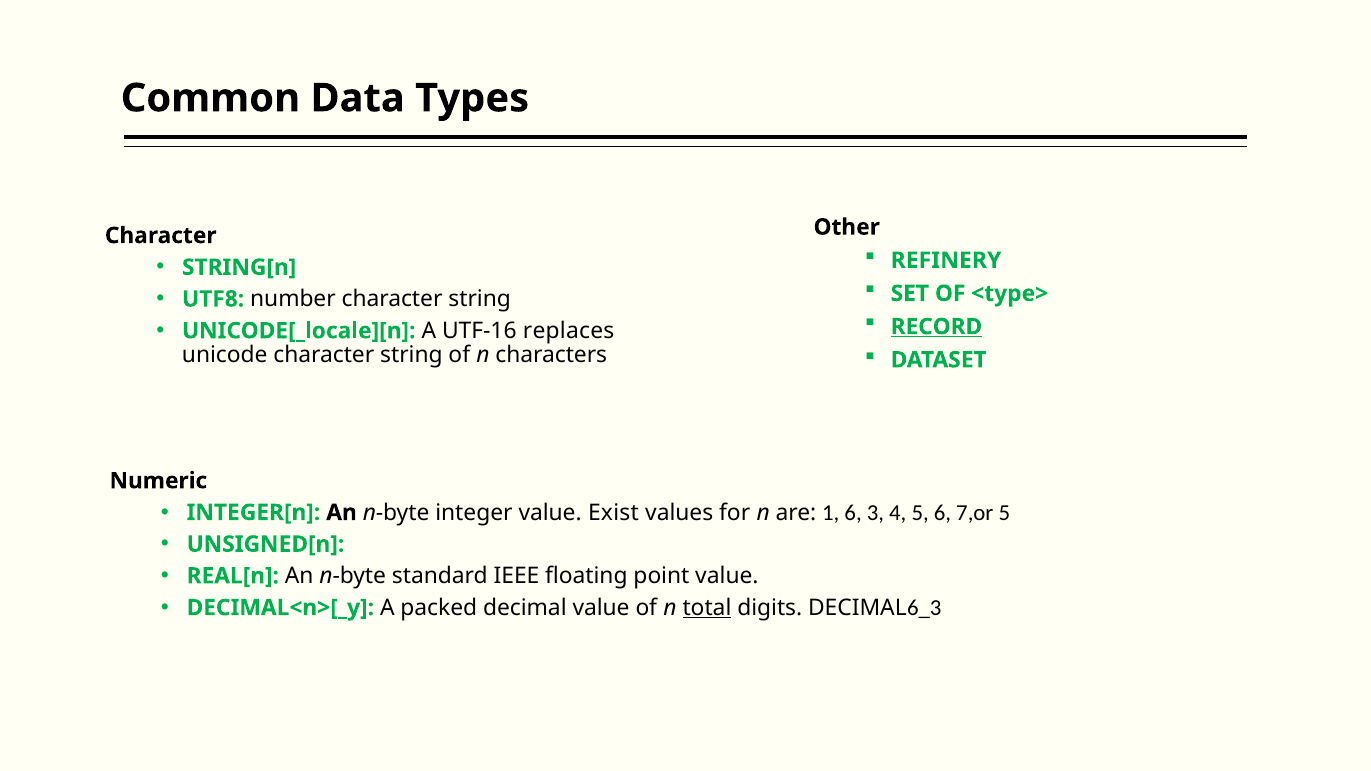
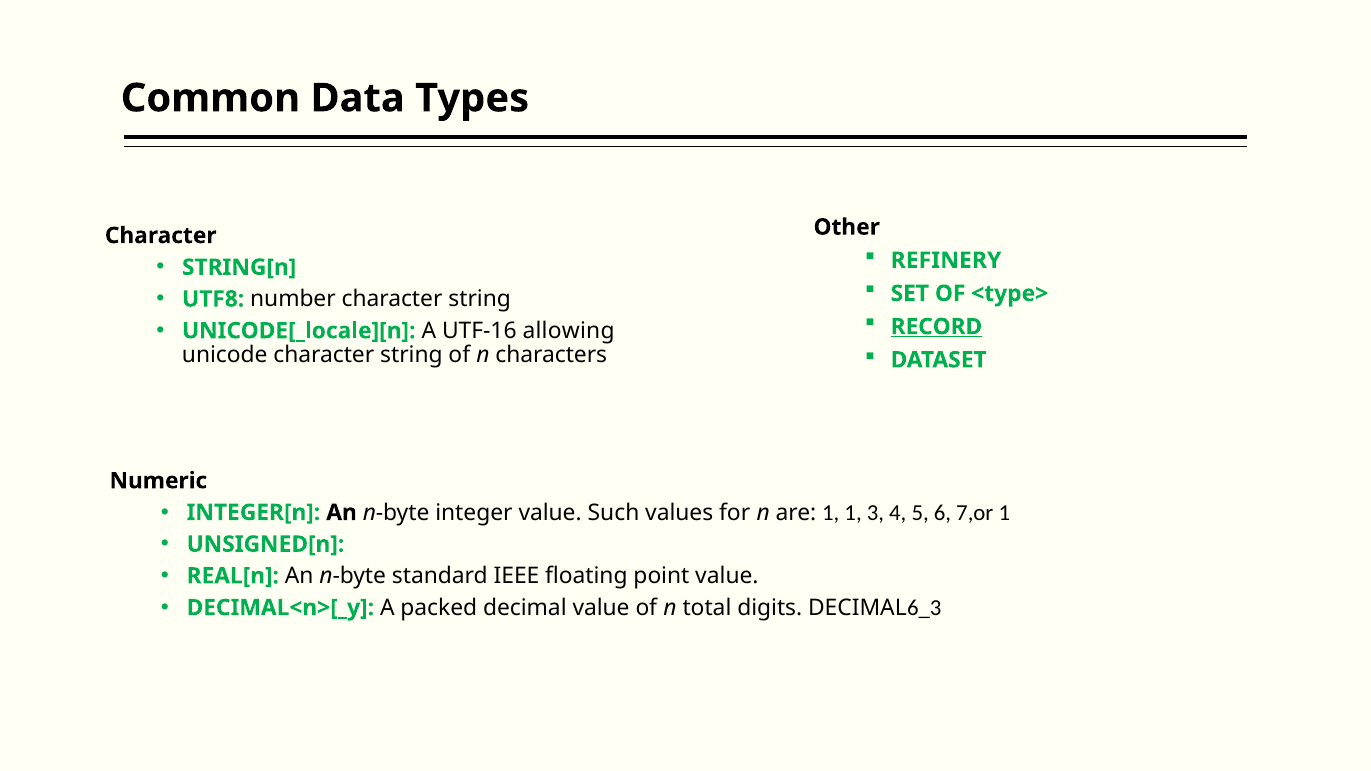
replaces: replaces -> allowing
Exist: Exist -> Such
1 6: 6 -> 1
7,or 5: 5 -> 1
total underline: present -> none
